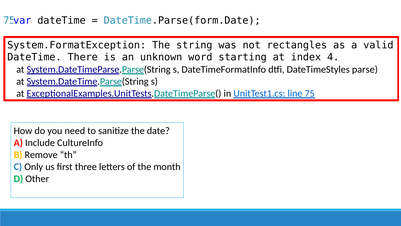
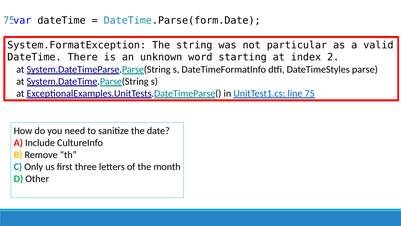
rectangles: rectangles -> particular
4: 4 -> 2
